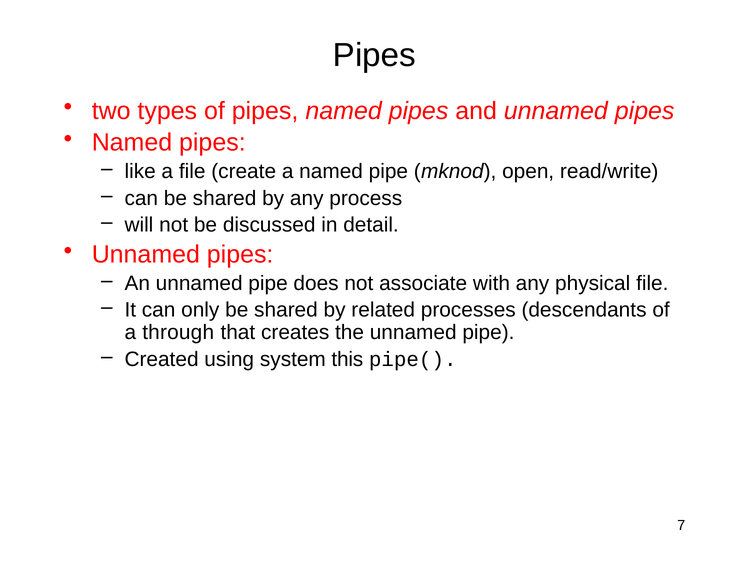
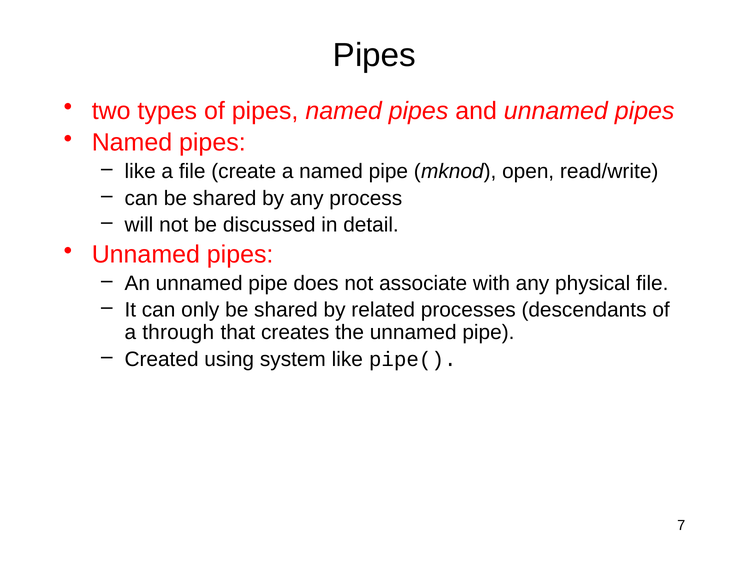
system this: this -> like
